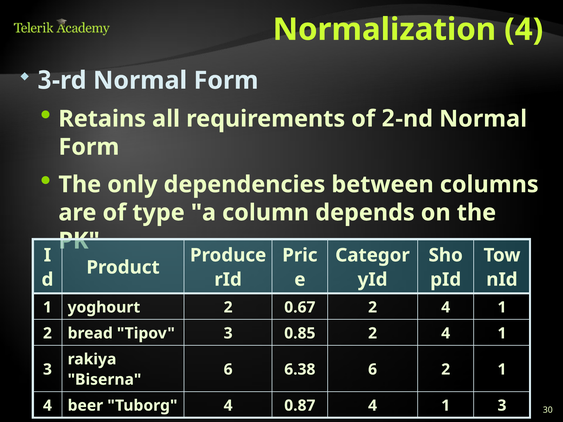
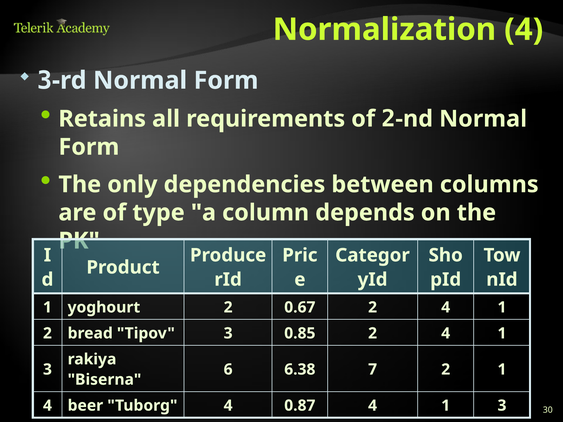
6.38 6: 6 -> 7
